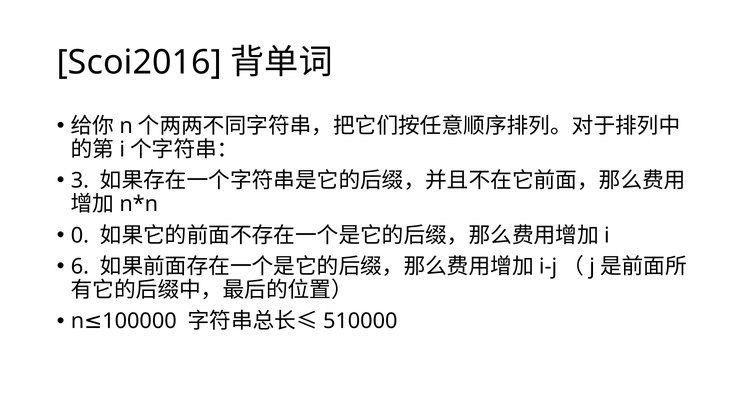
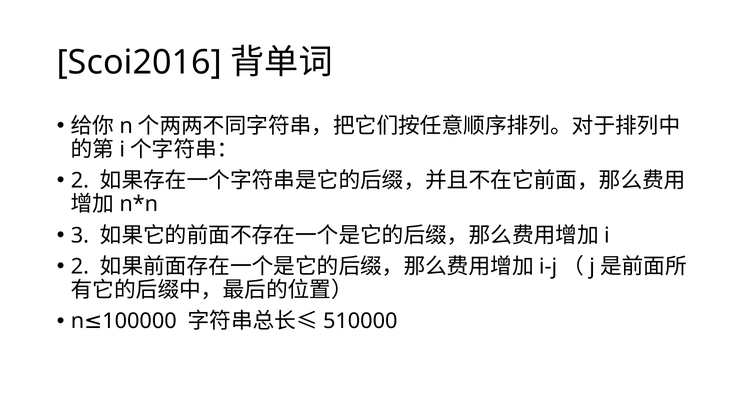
3 at (80, 181): 3 -> 2
0: 0 -> 3
6 at (80, 267): 6 -> 2
